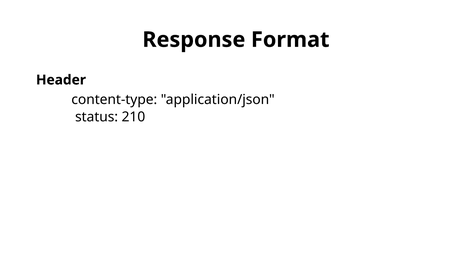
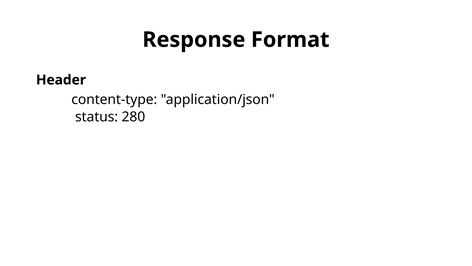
210: 210 -> 280
